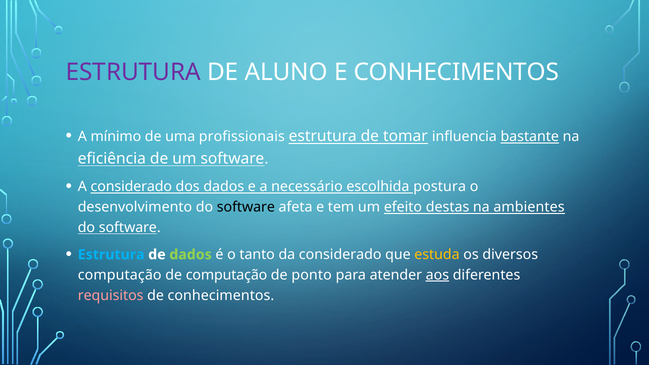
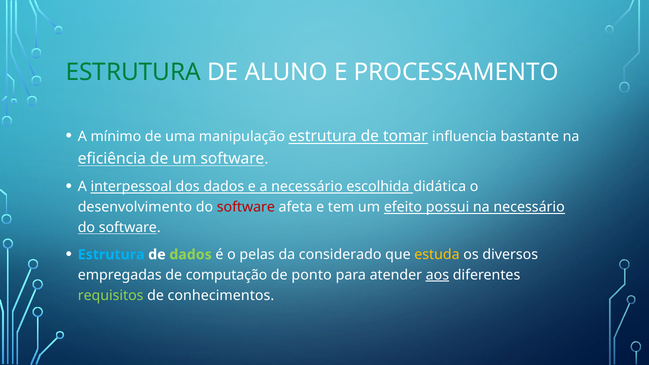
ESTRUTURA at (133, 72) colour: purple -> green
E CONHECIMENTOS: CONHECIMENTOS -> PROCESSAMENTO
profissionais: profissionais -> manipulação
bastante underline: present -> none
A considerado: considerado -> interpessoal
postura: postura -> didática
software at (246, 207) colour: black -> red
destas: destas -> possui
na ambientes: ambientes -> necessário
tanto: tanto -> pelas
computação at (120, 275): computação -> empregadas
requisitos colour: pink -> light green
